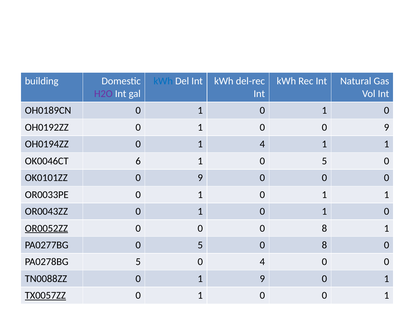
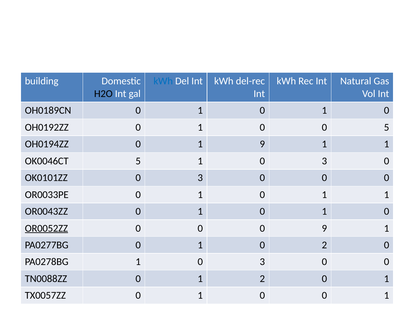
H2O colour: purple -> black
0 0 9: 9 -> 5
1 4: 4 -> 9
OK0046CT 6: 6 -> 5
5 at (324, 161): 5 -> 3
OK0101ZZ 0 9: 9 -> 3
0 0 8: 8 -> 9
PA0277BG 0 5: 5 -> 1
8 at (324, 245): 8 -> 2
PA0278BG 5: 5 -> 1
4 at (262, 261): 4 -> 3
1 9: 9 -> 2
TX0057ZZ underline: present -> none
